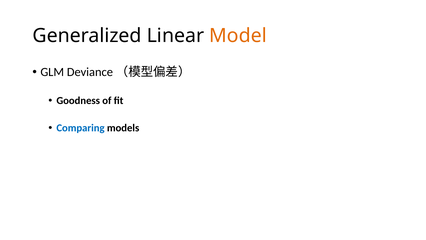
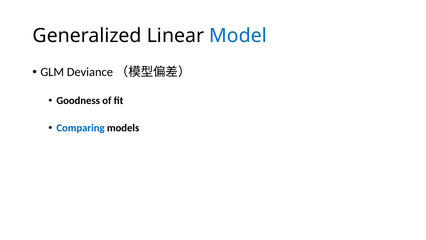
Model colour: orange -> blue
